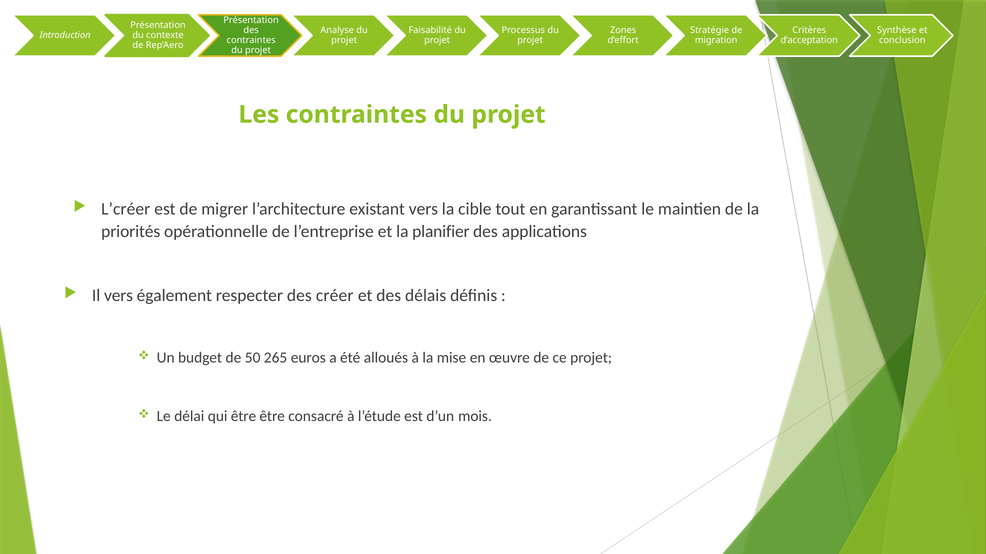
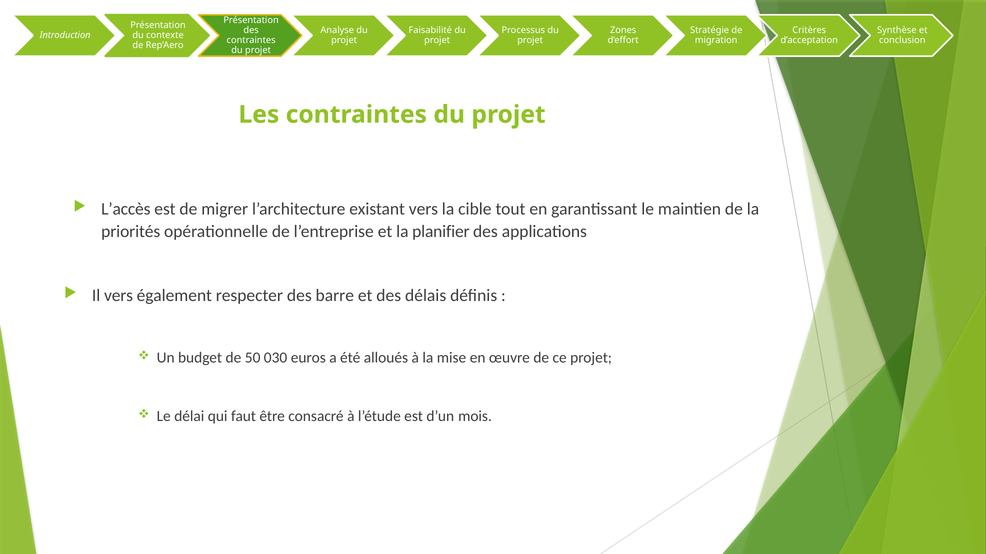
L’créer: L’créer -> L’accès
créer: créer -> barre
265: 265 -> 030
qui être: être -> faut
